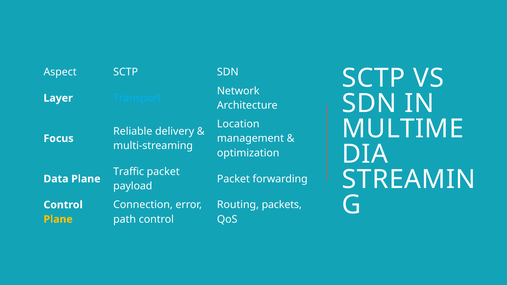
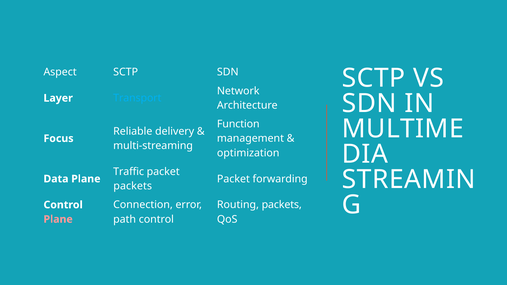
Location: Location -> Function
payload at (133, 186): payload -> packets
Plane at (58, 219) colour: yellow -> pink
